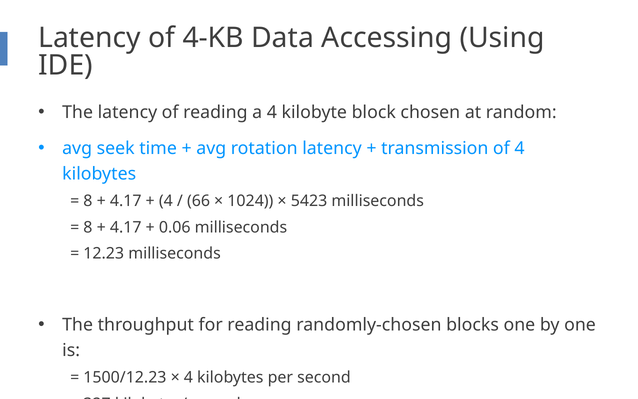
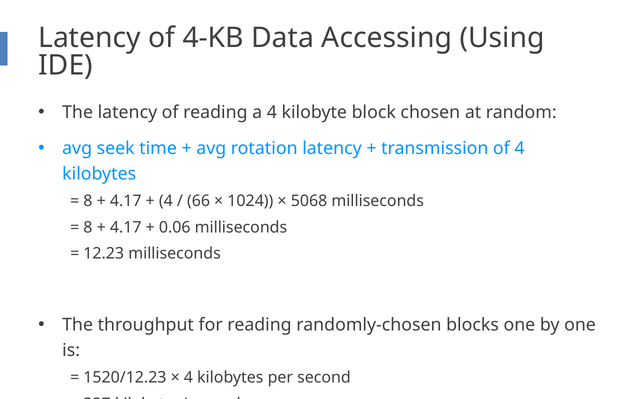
5423: 5423 -> 5068
1500/12.23: 1500/12.23 -> 1520/12.23
